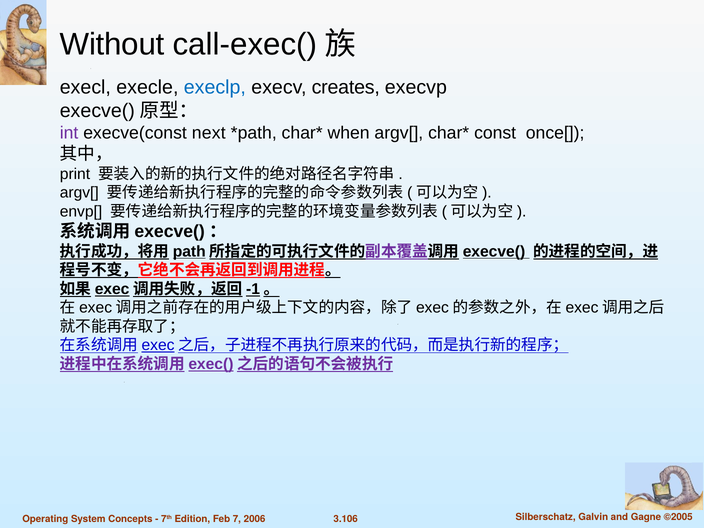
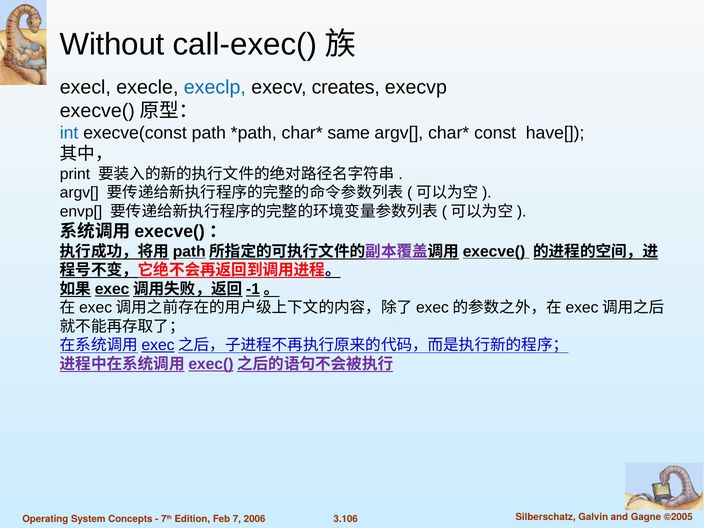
int colour: purple -> blue
next: next -> path
when: when -> same
once[: once[ -> have[
